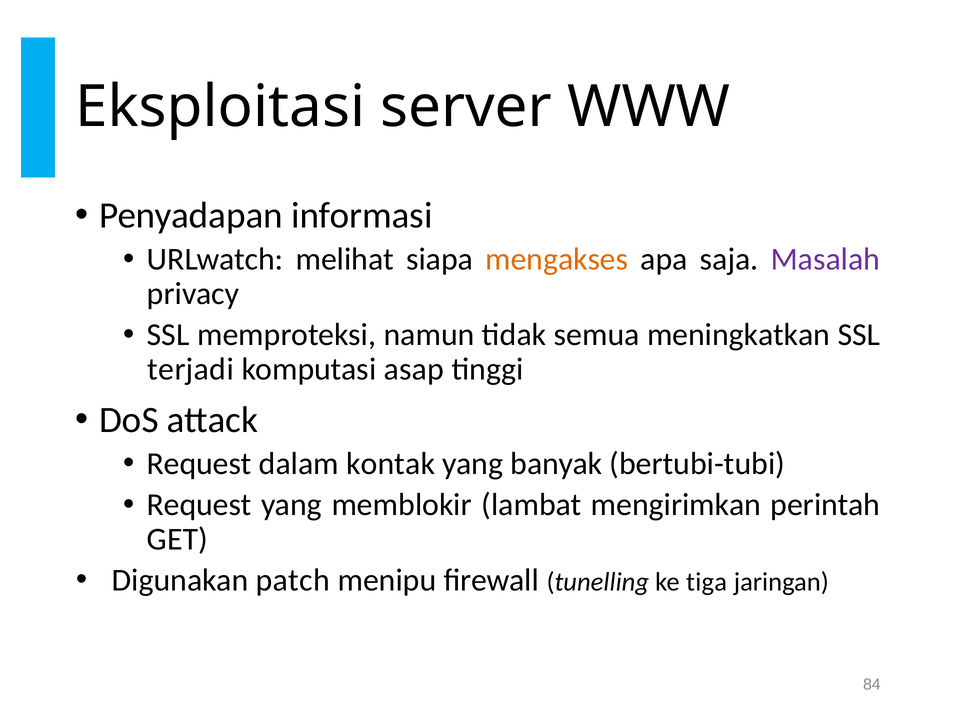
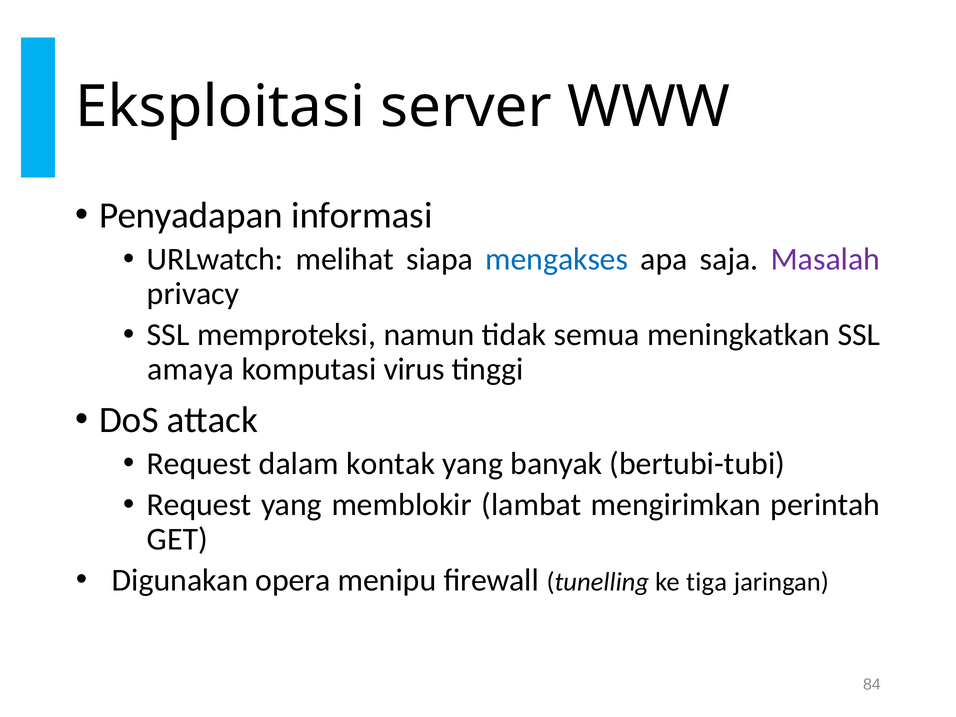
mengakses colour: orange -> blue
terjadi: terjadi -> amaya
asap: asap -> virus
patch: patch -> opera
